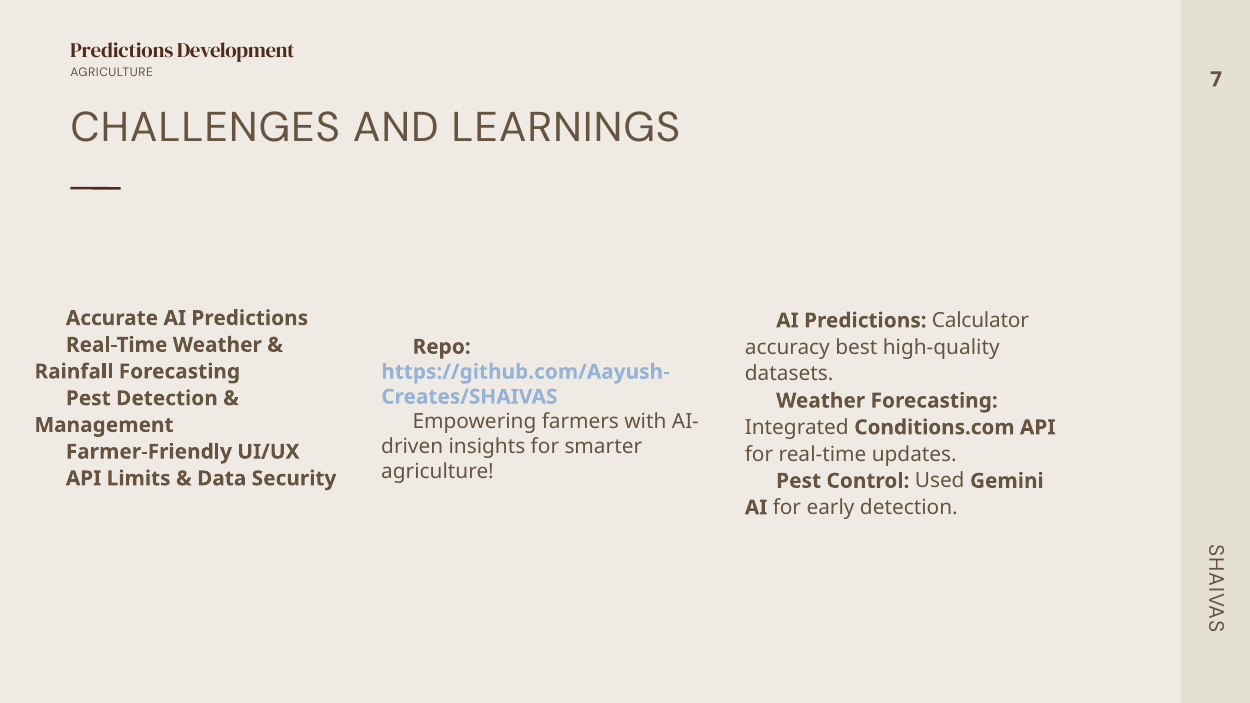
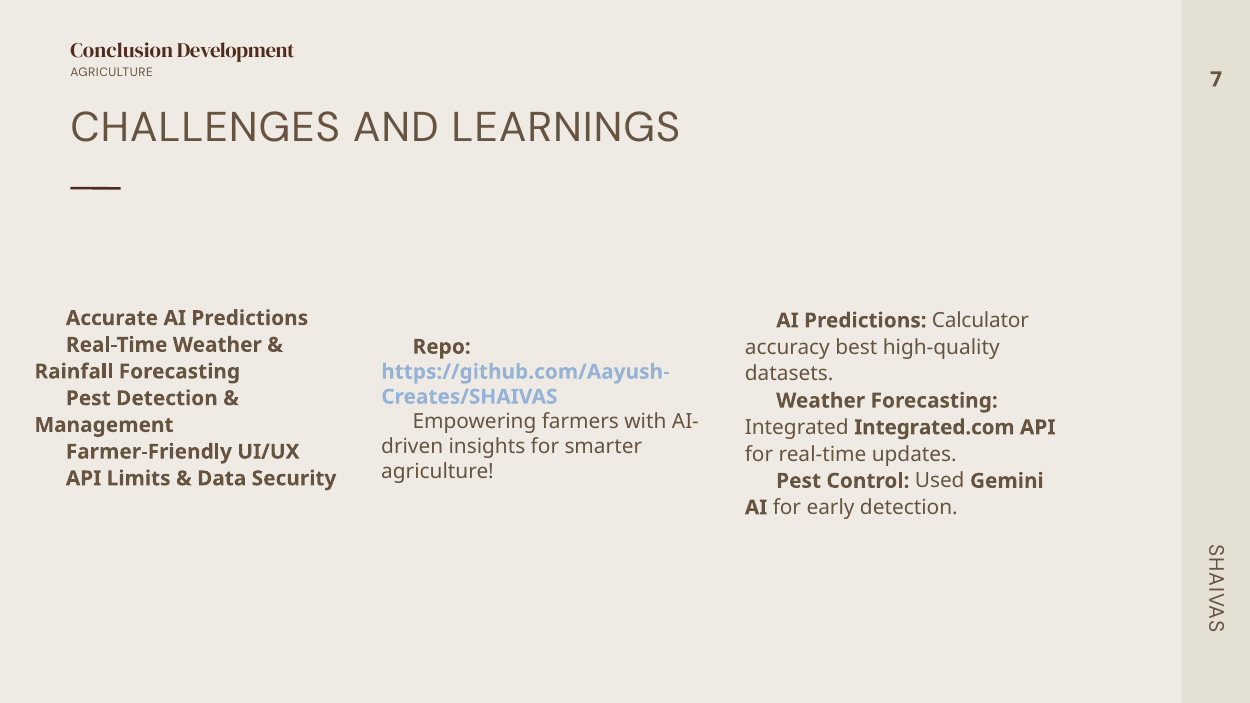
Predictions at (122, 51): Predictions -> Conclusion
Conditions.com: Conditions.com -> Integrated.com
